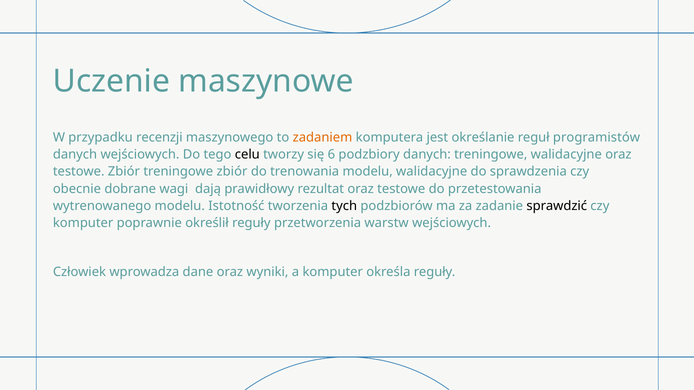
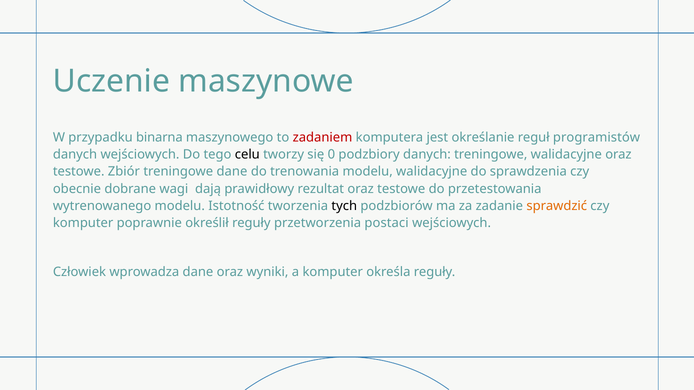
recenzji: recenzji -> binarna
zadaniem colour: orange -> red
6: 6 -> 0
treningowe zbiór: zbiór -> dane
sprawdzić colour: black -> orange
warstw: warstw -> postaci
